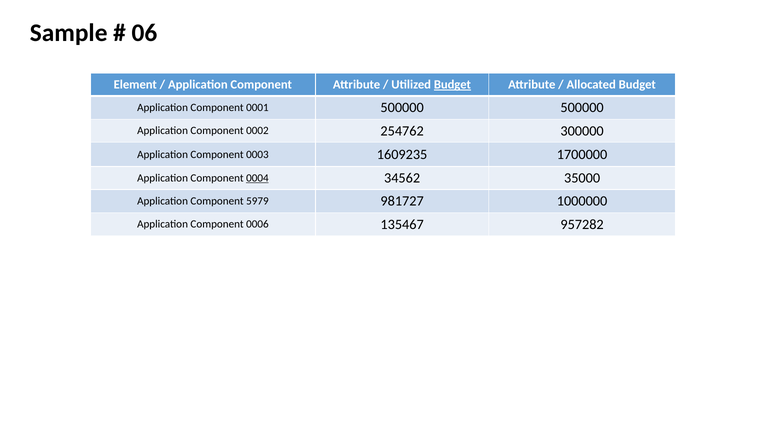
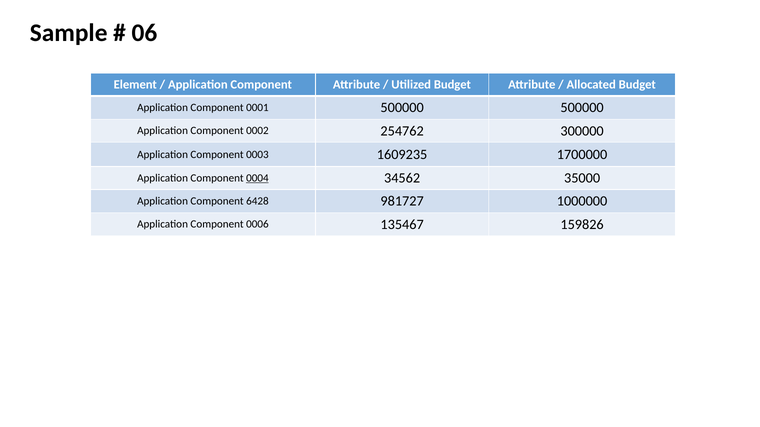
Budget at (452, 85) underline: present -> none
5979: 5979 -> 6428
957282: 957282 -> 159826
